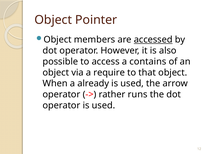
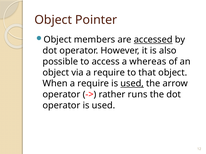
contains: contains -> whereas
When a already: already -> require
used at (132, 84) underline: none -> present
